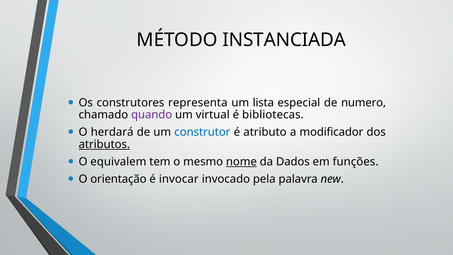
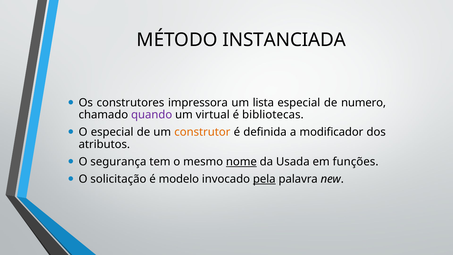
representa: representa -> impressora
O herdará: herdará -> especial
construtor colour: blue -> orange
atributo: atributo -> definida
atributos underline: present -> none
equivalem: equivalem -> segurança
Dados: Dados -> Usada
orientação: orientação -> solicitação
invocar: invocar -> modelo
pela underline: none -> present
